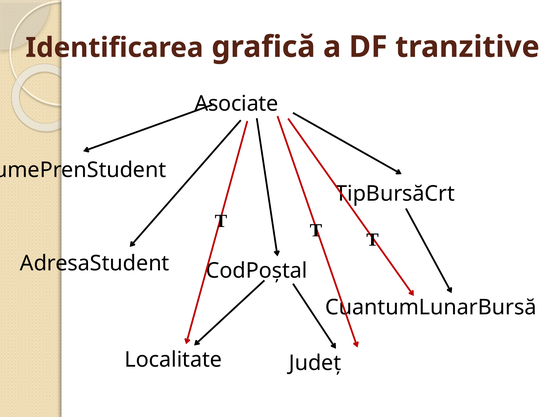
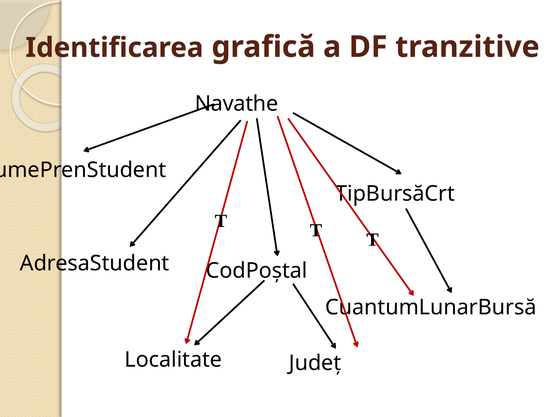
Asociate: Asociate -> Navathe
